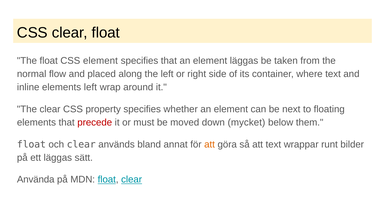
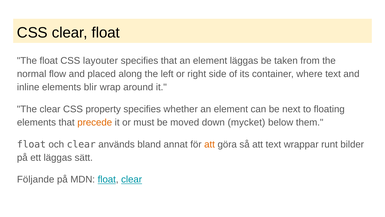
CSS element: element -> layouter
elements left: left -> blir
precede colour: red -> orange
Använda: Använda -> Följande
